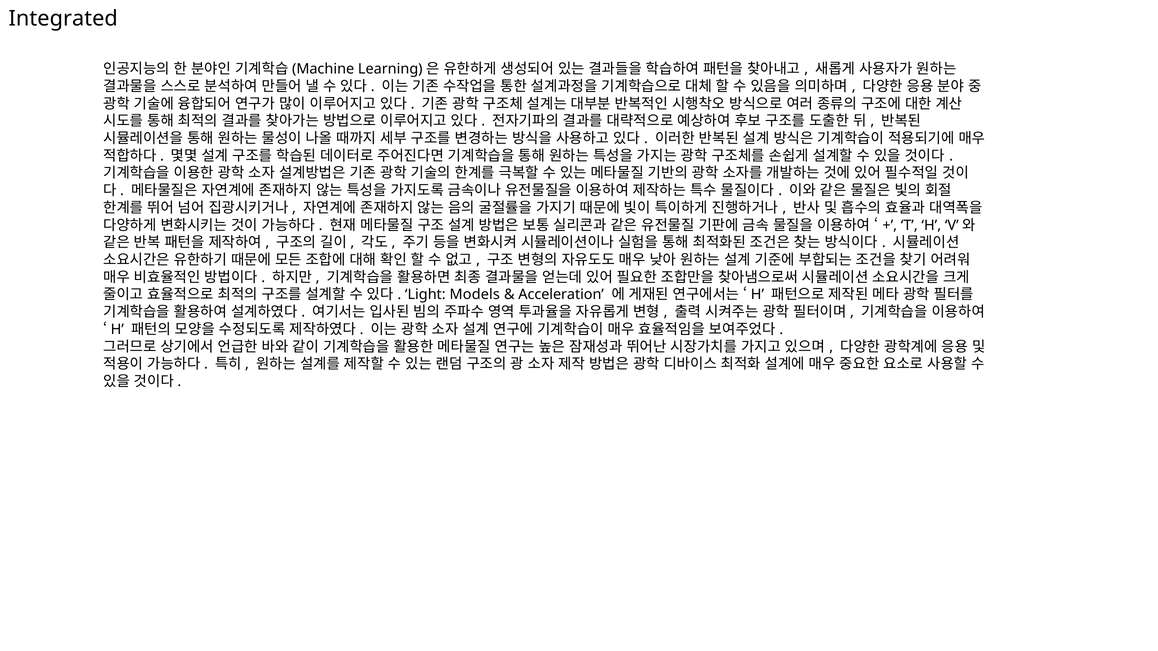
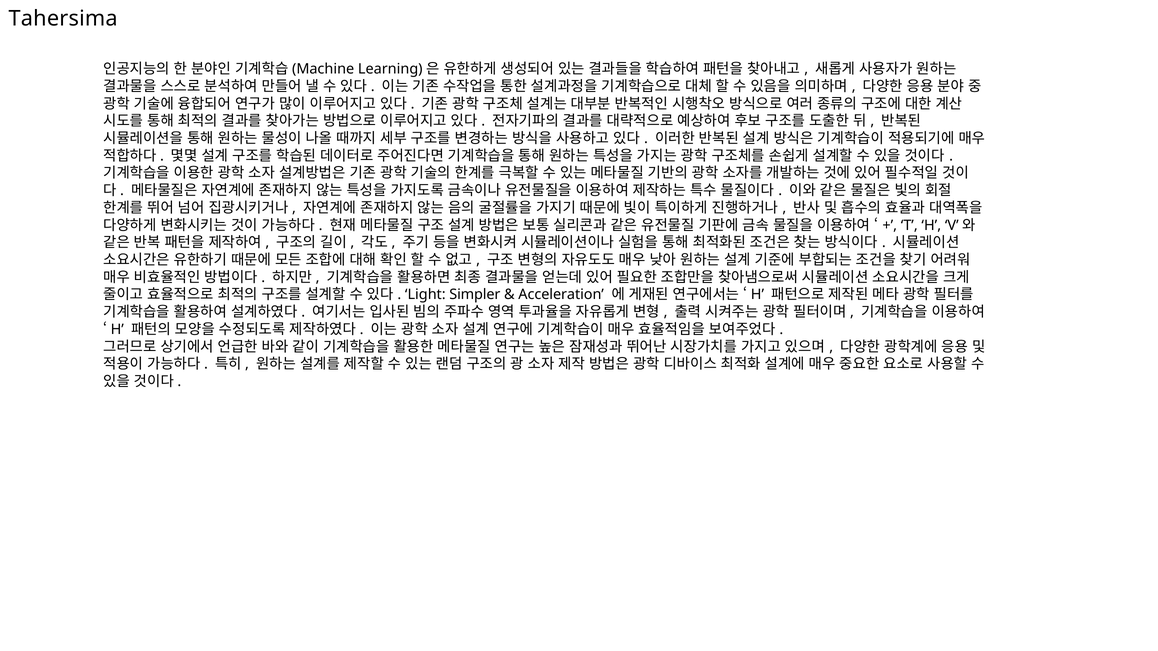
Integrated: Integrated -> Tahersima
Models: Models -> Simpler
